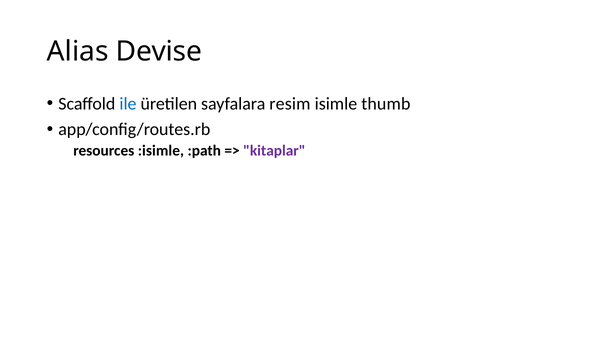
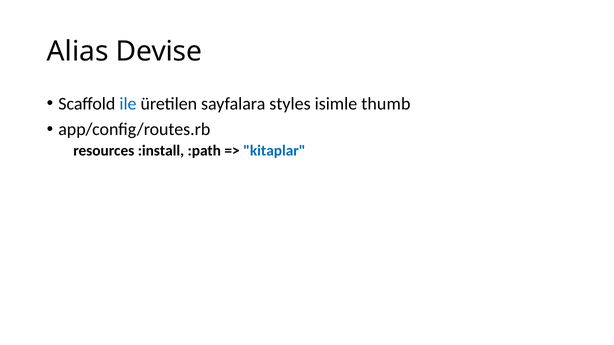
resim: resim -> styles
:isimle: :isimle -> :install
kitaplar colour: purple -> blue
